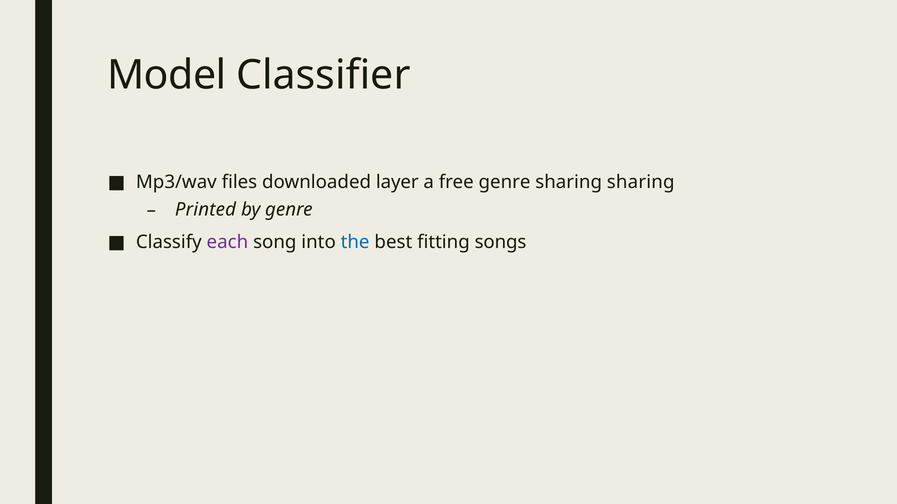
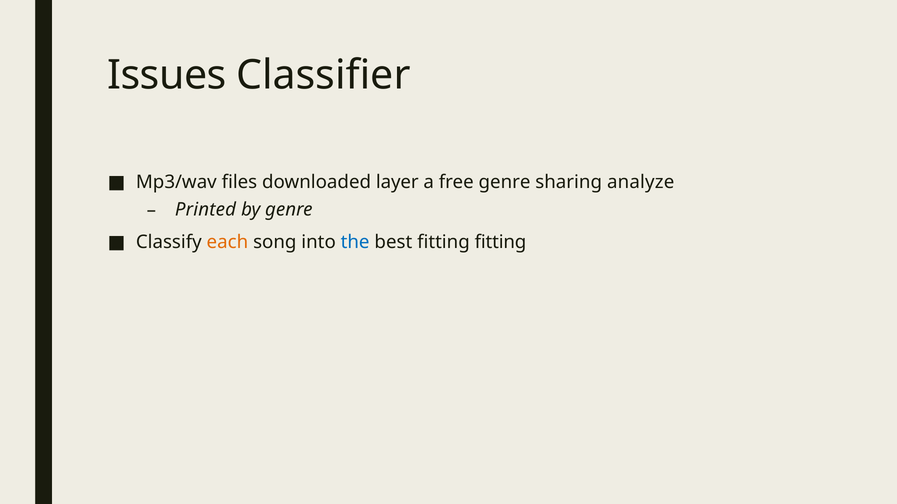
Model: Model -> Issues
sharing sharing: sharing -> analyze
each colour: purple -> orange
fitting songs: songs -> fitting
